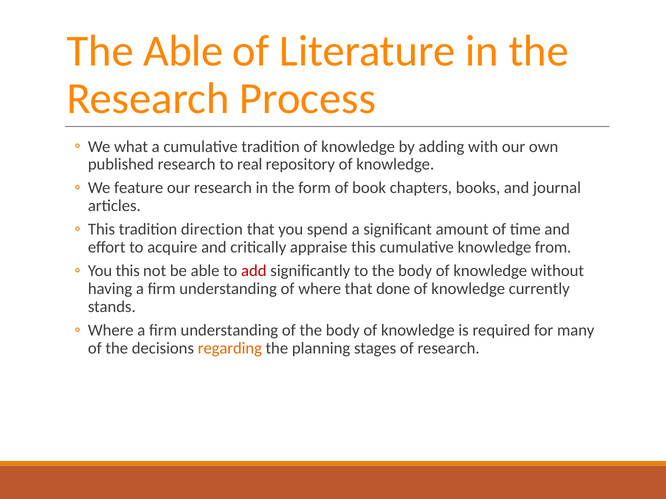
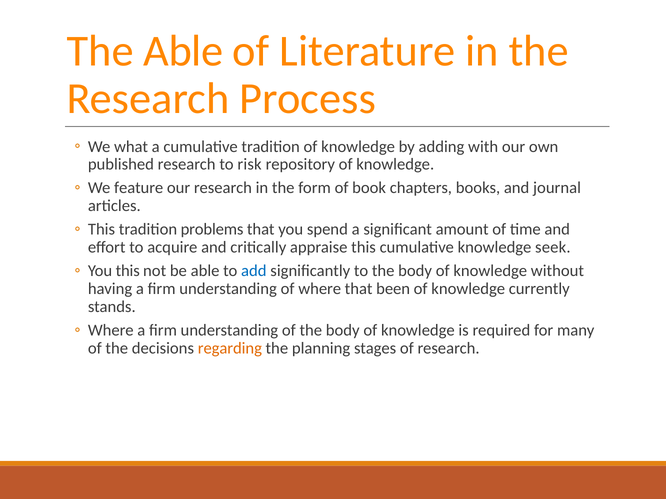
real: real -> risk
direction: direction -> problems
from: from -> seek
add colour: red -> blue
done: done -> been
